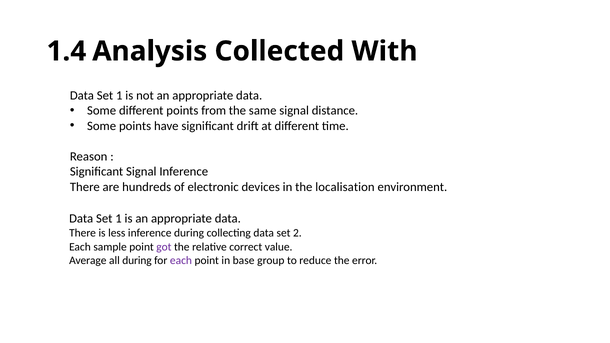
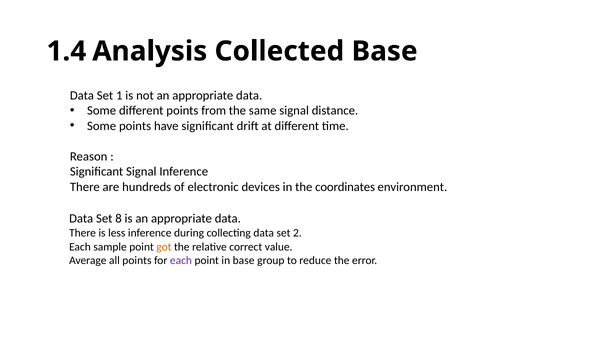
Collected With: With -> Base
localisation: localisation -> coordinates
1 at (119, 219): 1 -> 8
got colour: purple -> orange
all during: during -> points
